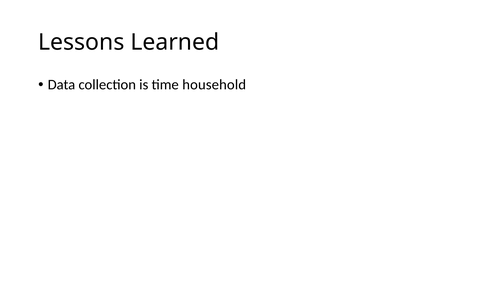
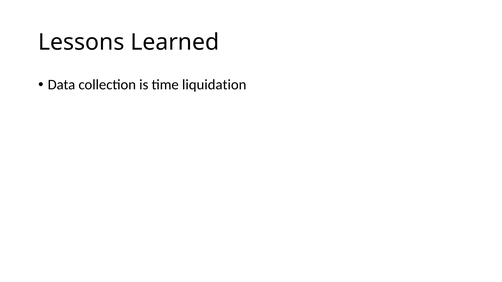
household: household -> liquidation
